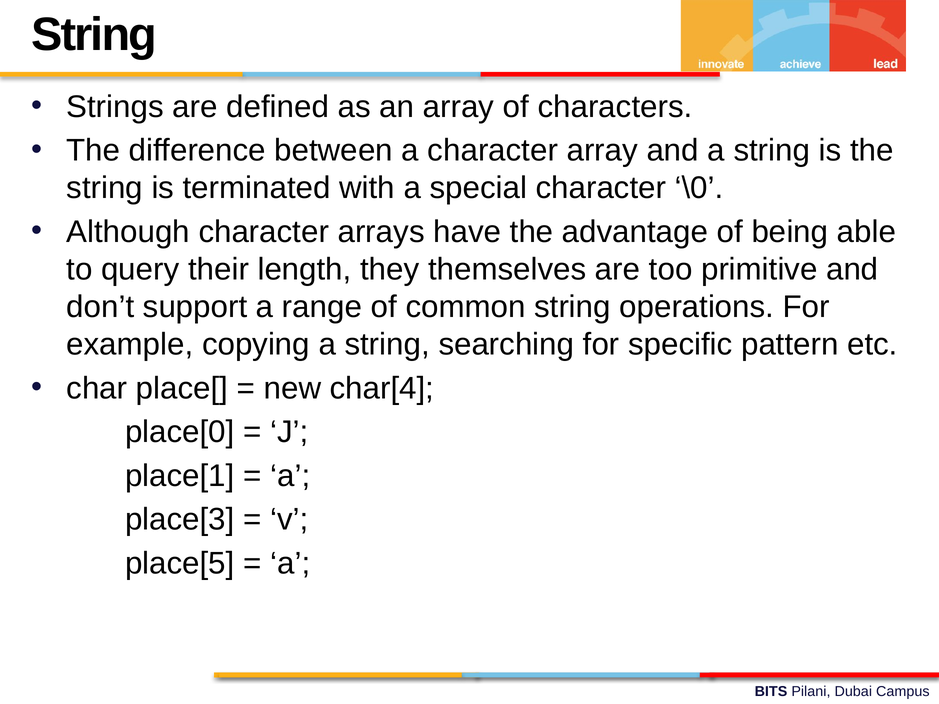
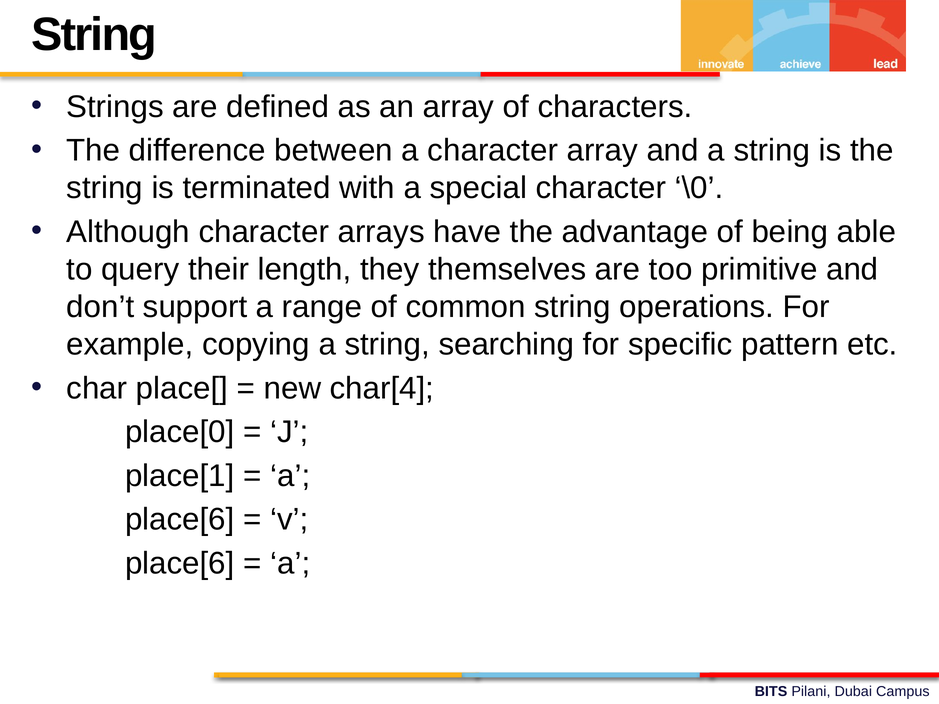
place[3 at (180, 520): place[3 -> place[6
place[5 at (180, 564): place[5 -> place[6
